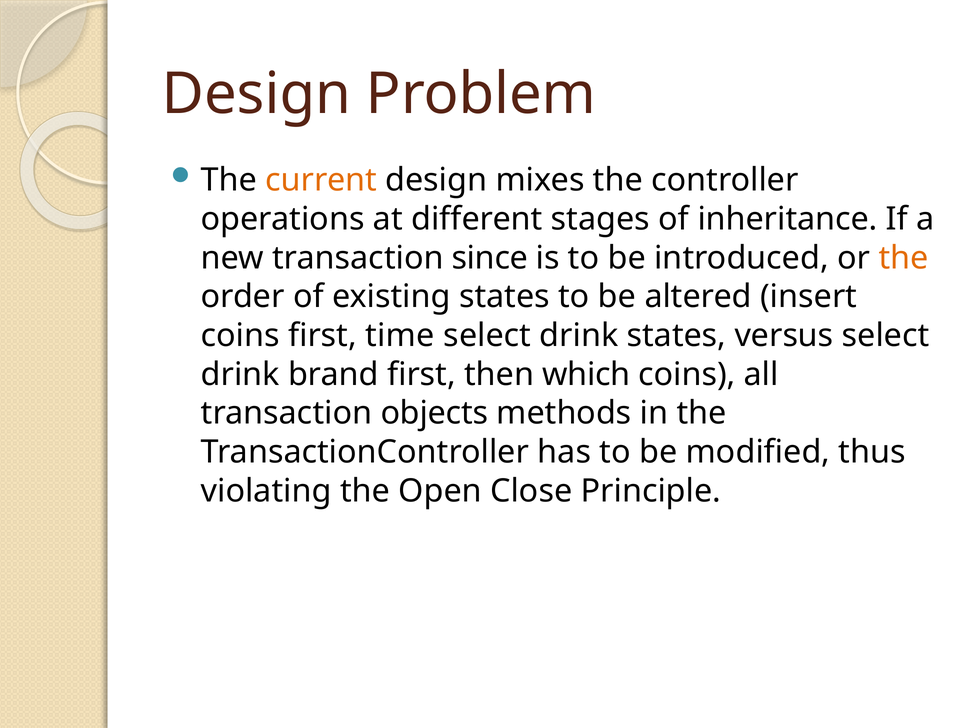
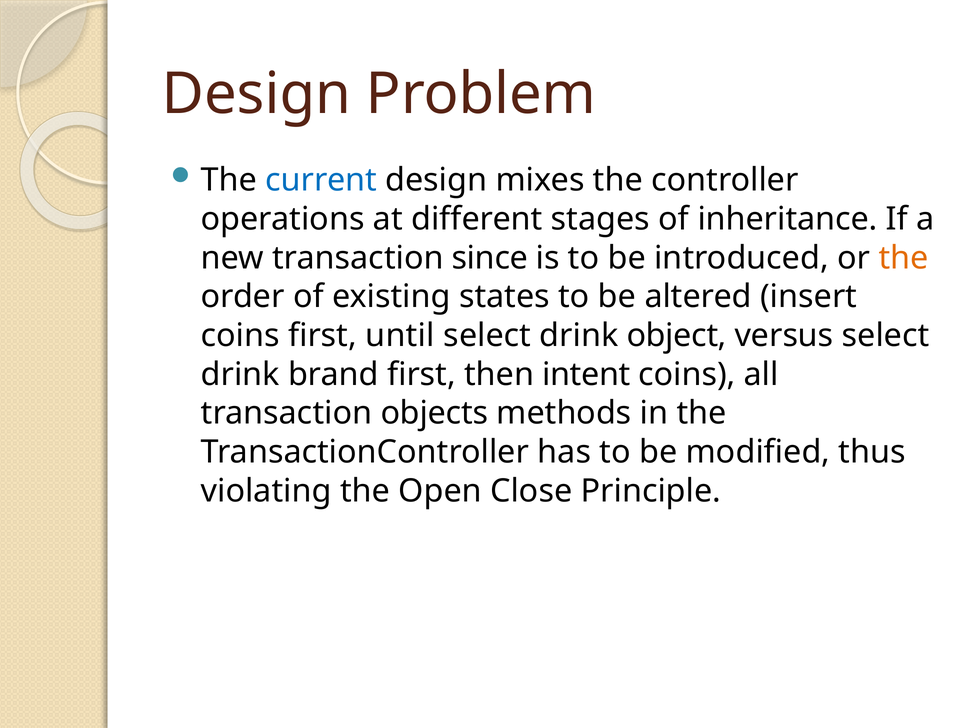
current colour: orange -> blue
time: time -> until
drink states: states -> object
which: which -> intent
